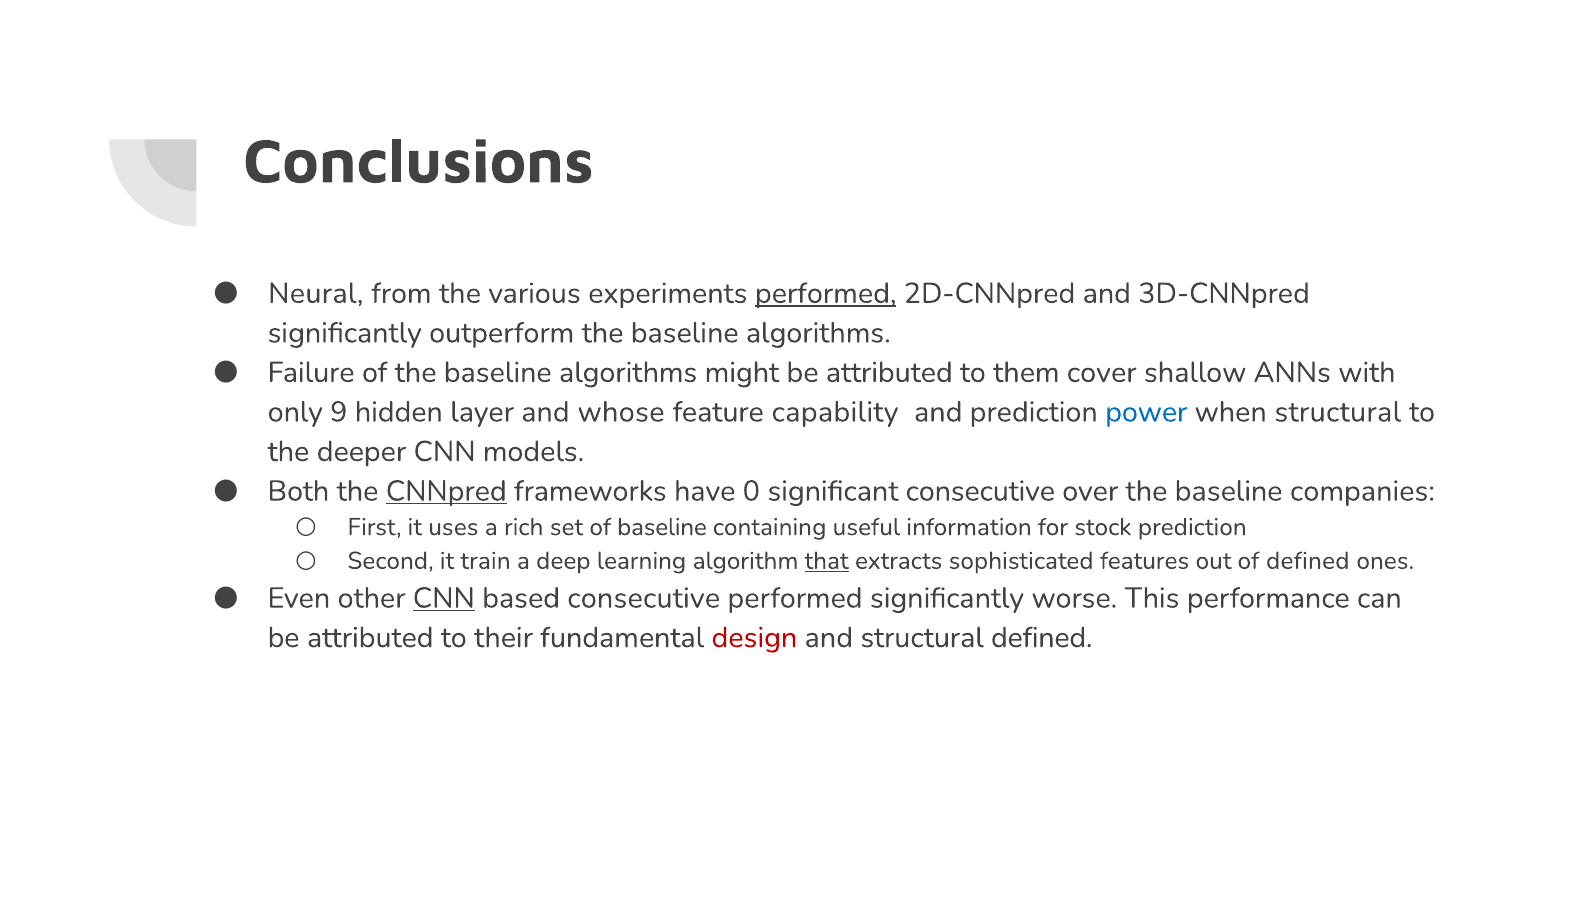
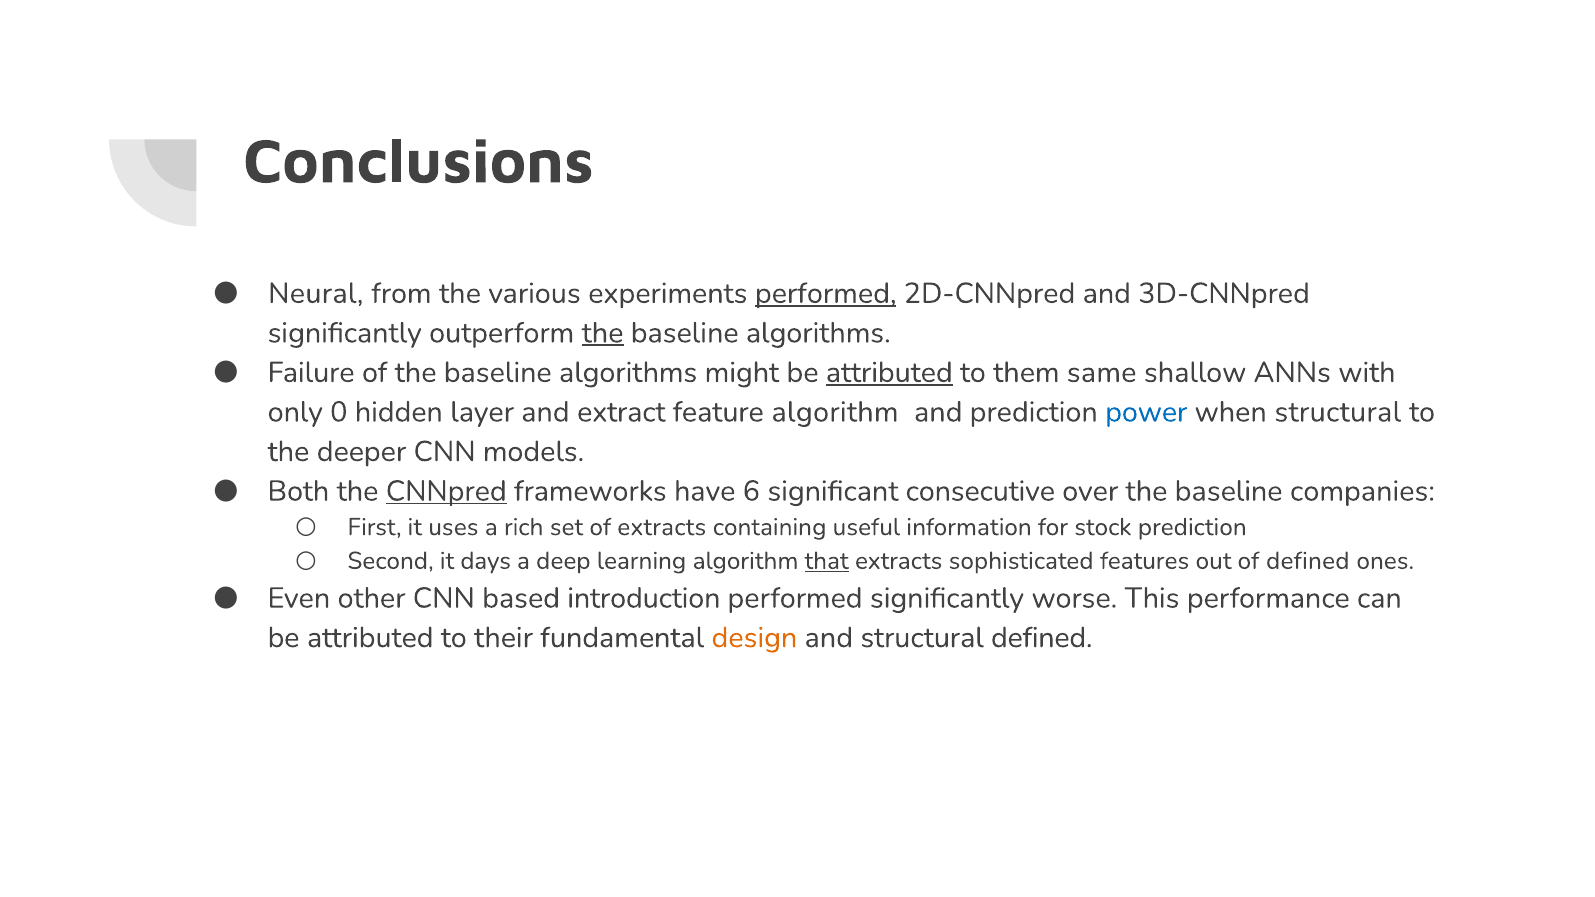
the at (603, 333) underline: none -> present
attributed at (889, 373) underline: none -> present
cover: cover -> same
9: 9 -> 0
whose: whose -> extract
feature capability: capability -> algorithm
0: 0 -> 6
of baseline: baseline -> extracts
train: train -> days
CNN at (444, 598) underline: present -> none
based consecutive: consecutive -> introduction
design colour: red -> orange
